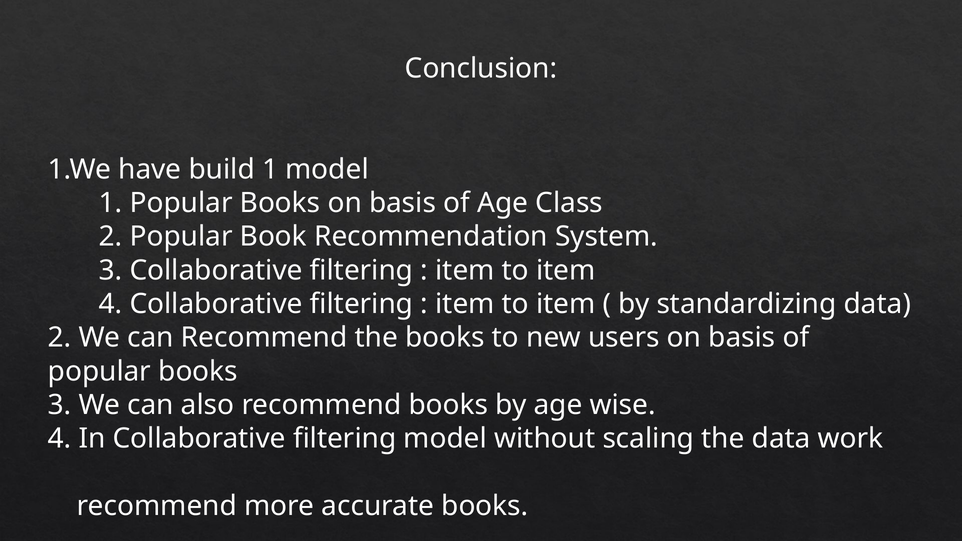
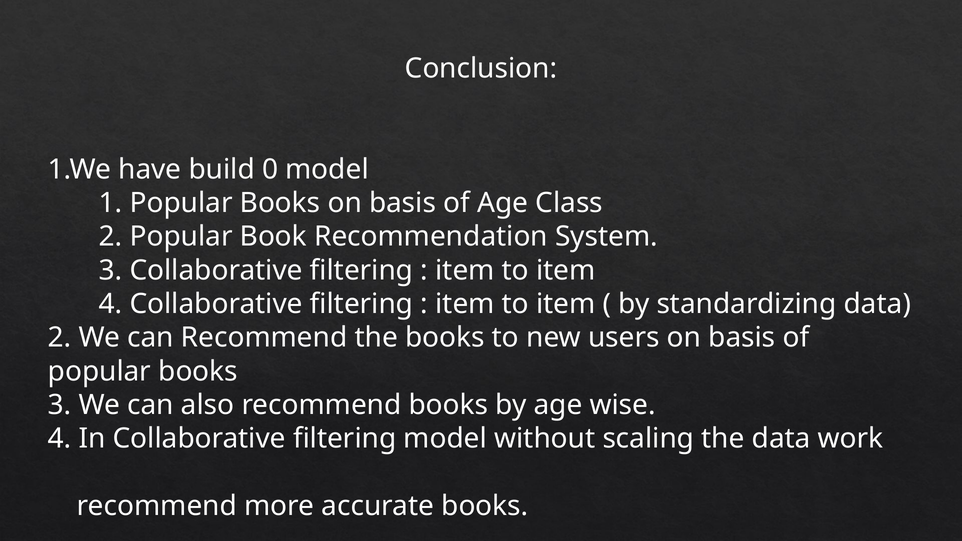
build 1: 1 -> 0
